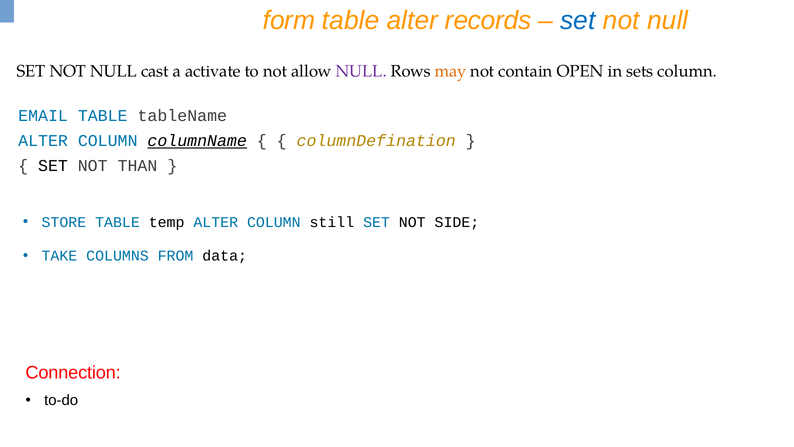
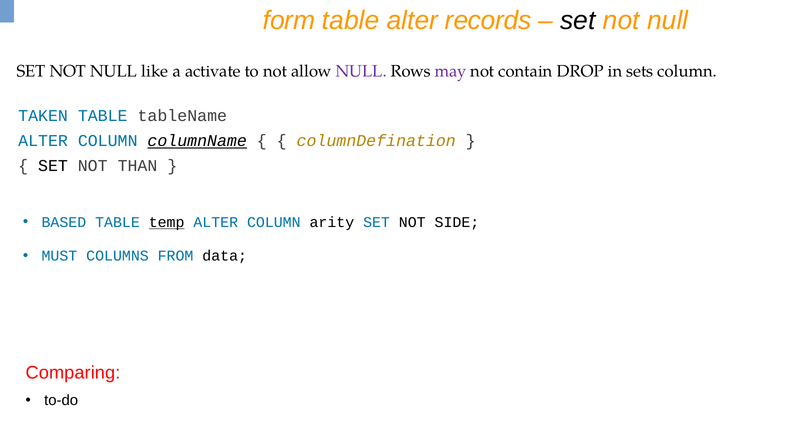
set at (578, 21) colour: blue -> black
cast: cast -> like
may colour: orange -> purple
OPEN: OPEN -> DROP
EMAIL: EMAIL -> TAKEN
STORE: STORE -> BASED
temp underline: none -> present
still: still -> arity
TAKE: TAKE -> MUST
Connection: Connection -> Comparing
